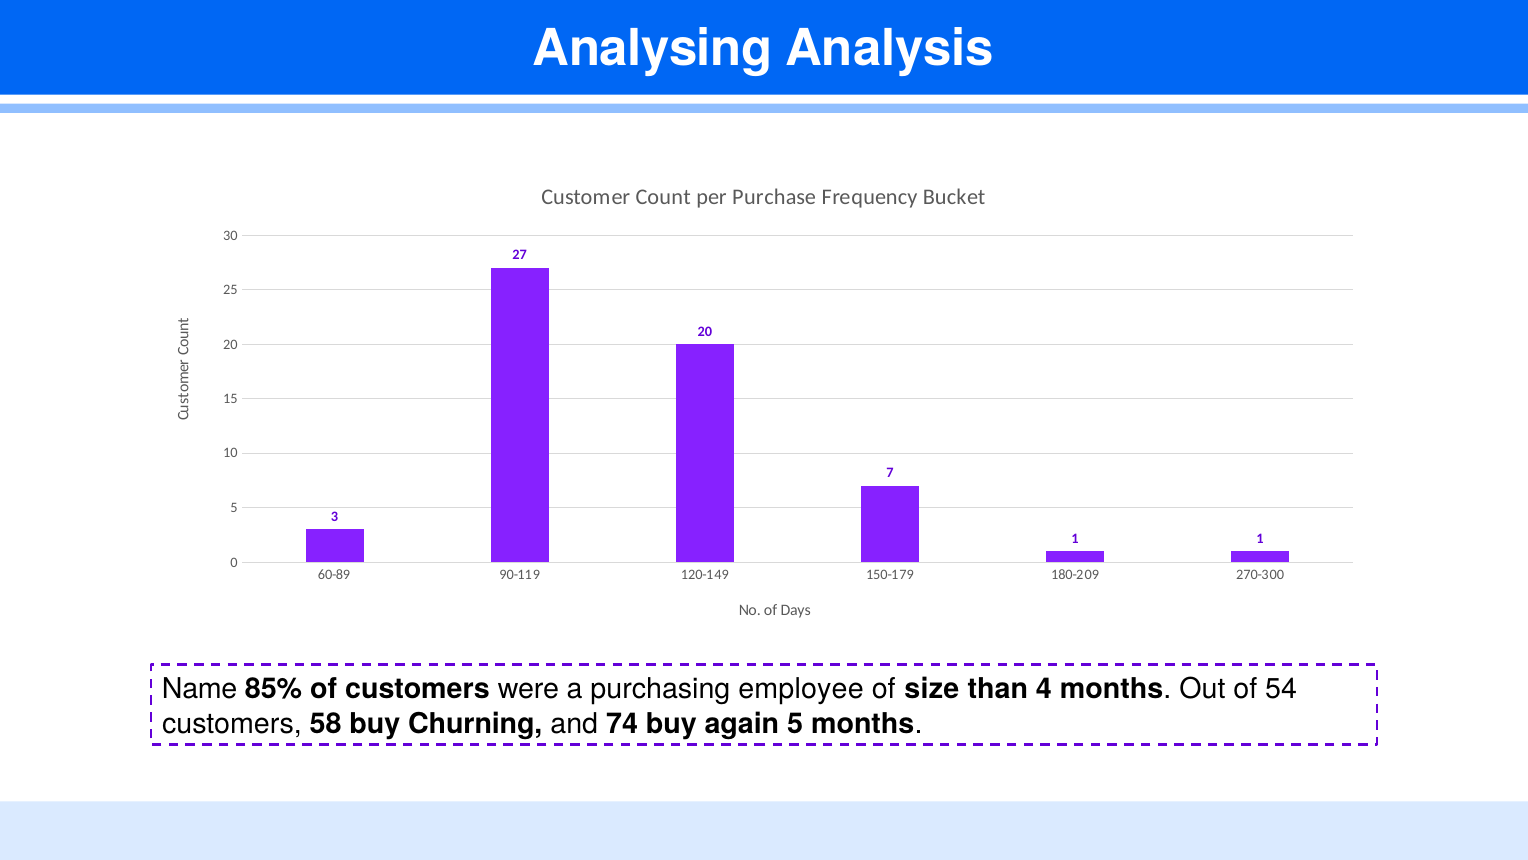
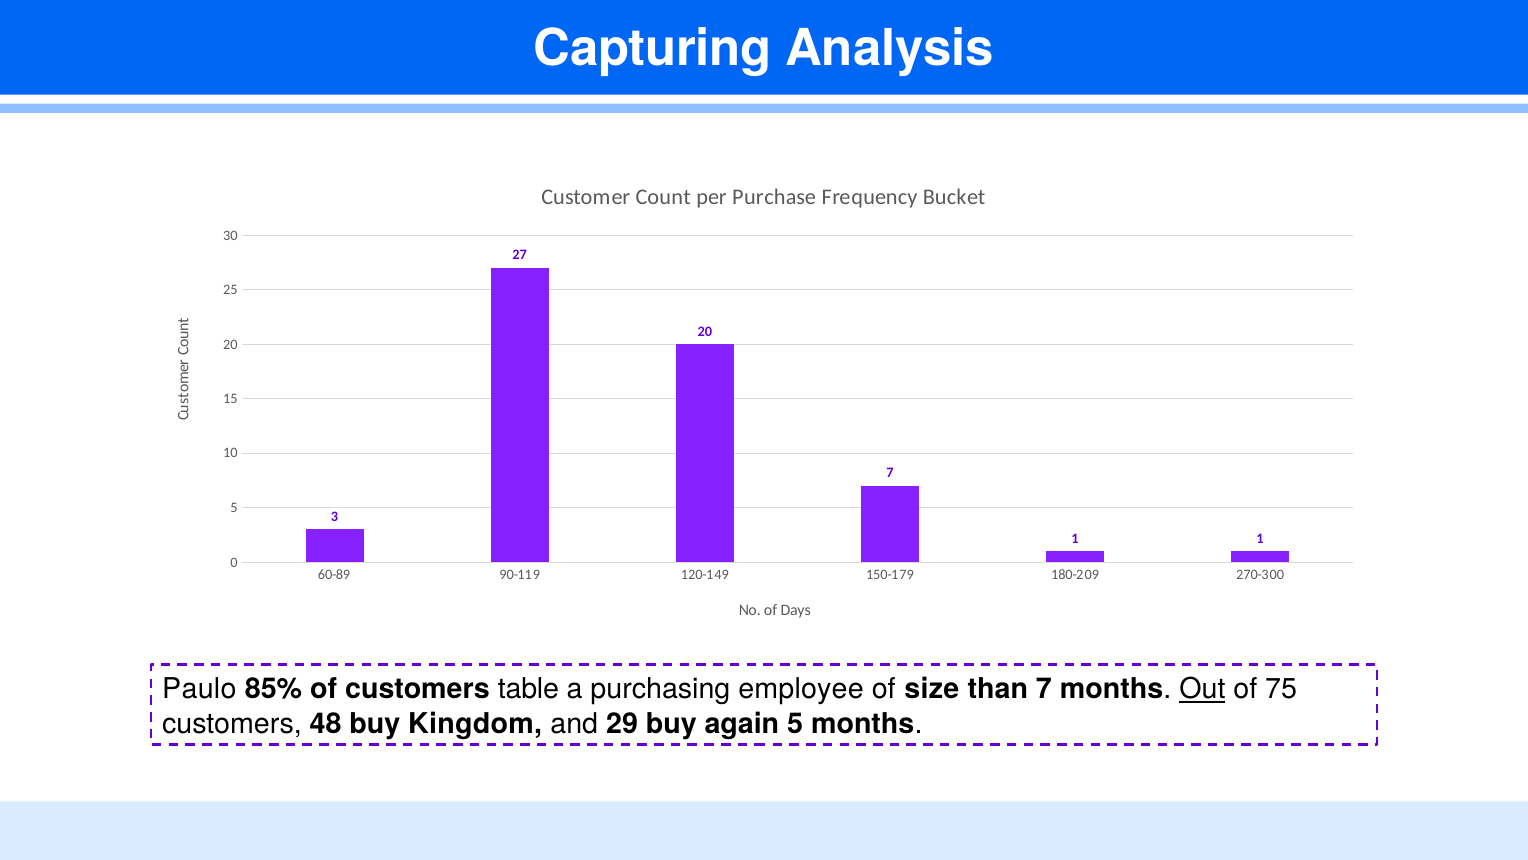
Analysing: Analysing -> Capturing
Name: Name -> Paulo
were: were -> table
than 4: 4 -> 7
Out underline: none -> present
54: 54 -> 75
58: 58 -> 48
Churning: Churning -> Kingdom
74: 74 -> 29
